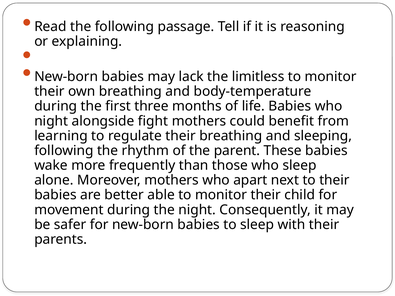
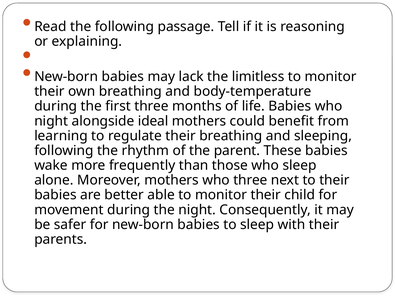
fight: fight -> ideal
who apart: apart -> three
